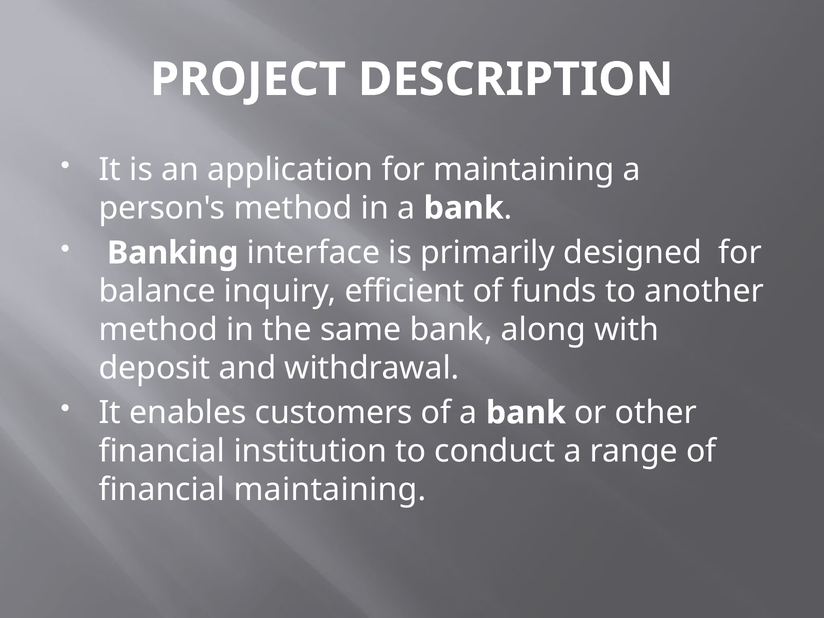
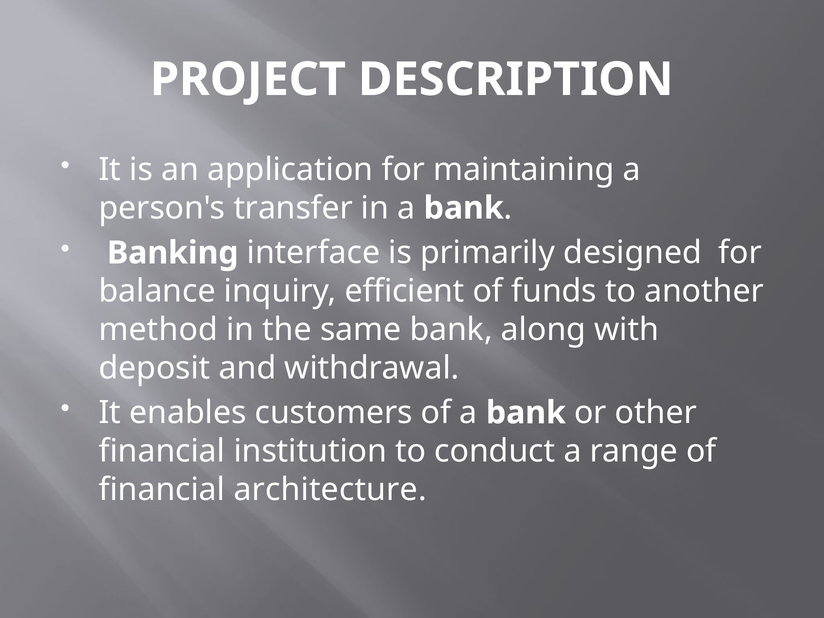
person's method: method -> transfer
financial maintaining: maintaining -> architecture
